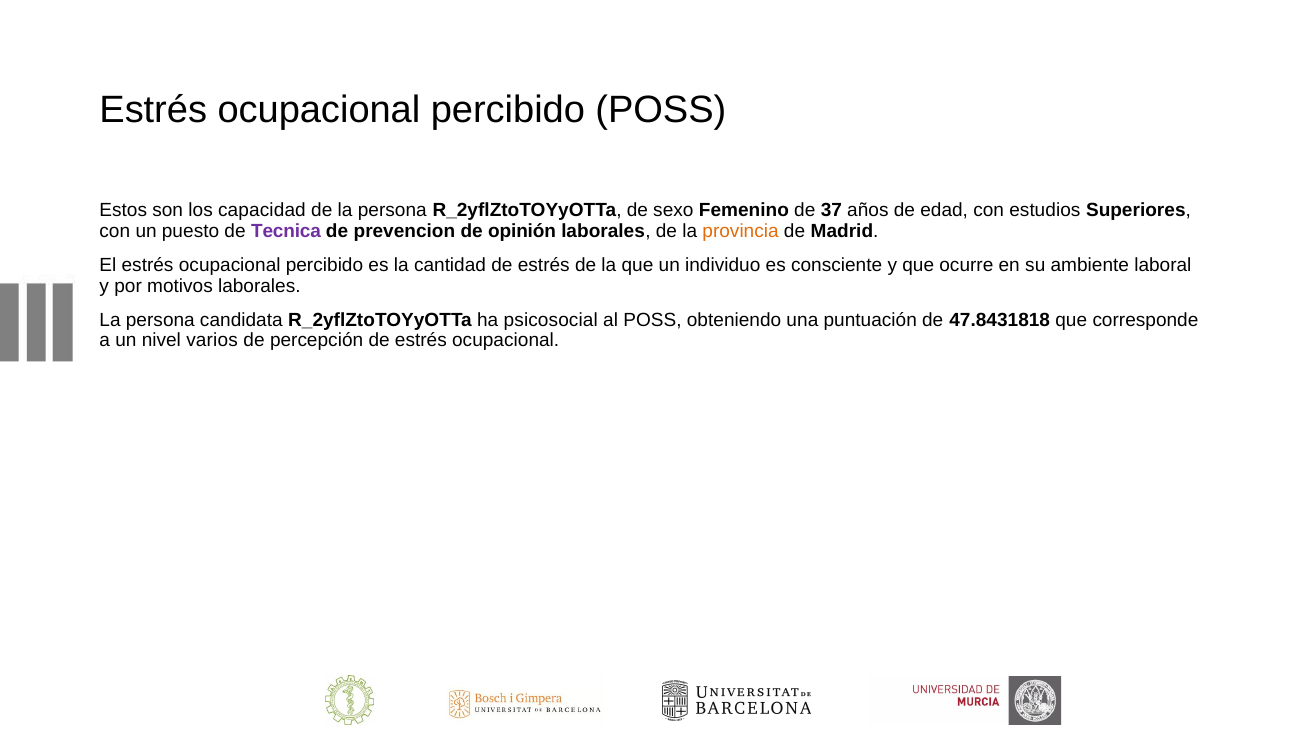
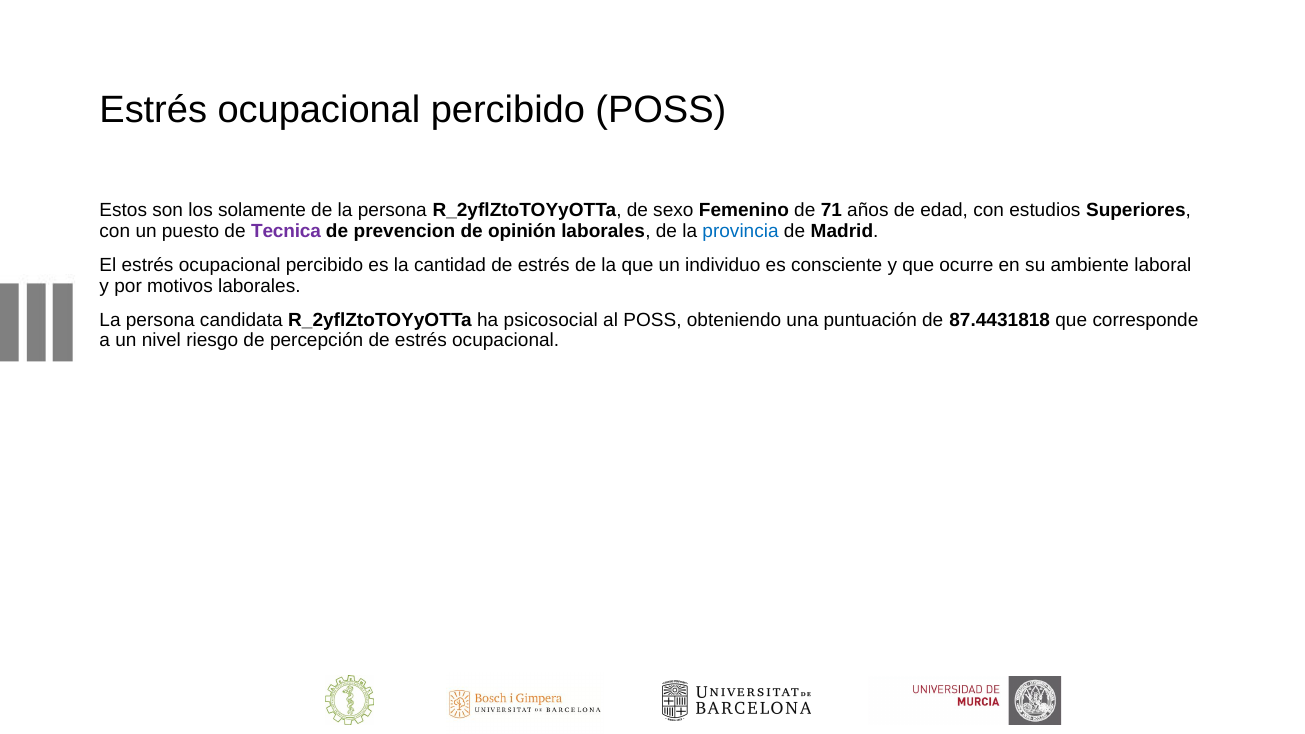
capacidad: capacidad -> solamente
37: 37 -> 71
provincia colour: orange -> blue
47.8431818: 47.8431818 -> 87.4431818
varios: varios -> riesgo
